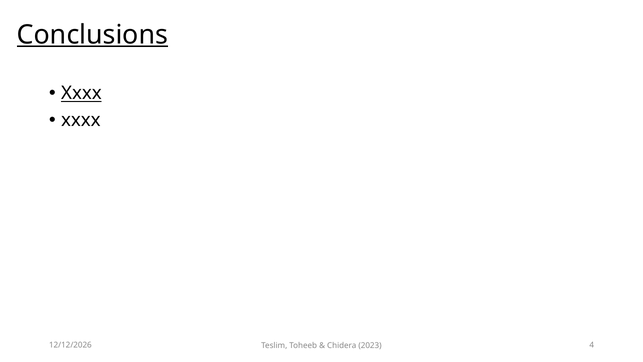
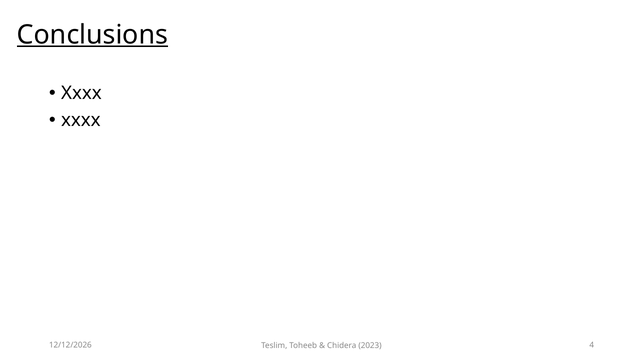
Xxxx at (81, 93) underline: present -> none
